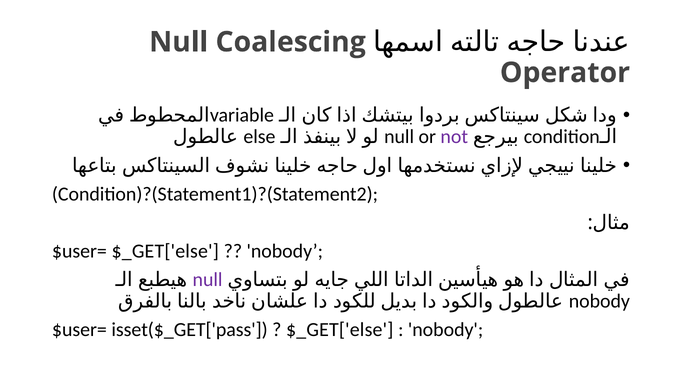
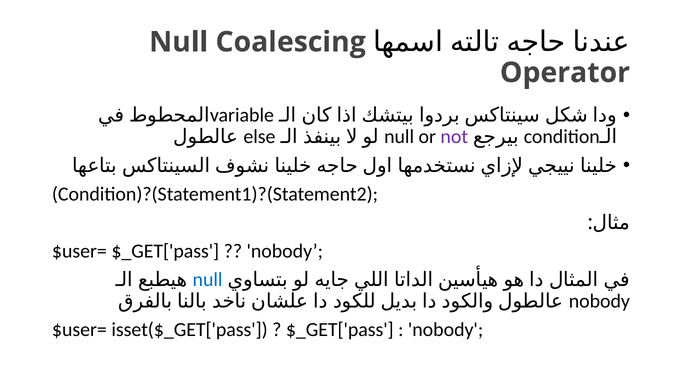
$user= $_GET['else: $_GET['else -> $_GET['pass
null at (208, 279) colour: purple -> blue
$_GET['else at (340, 329): $_GET['else -> $_GET['pass
